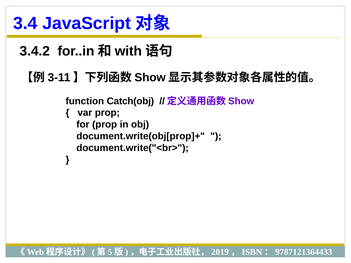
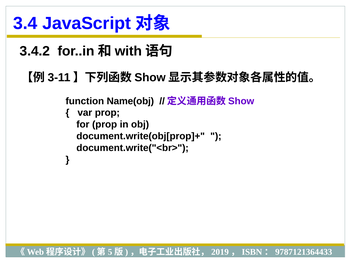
Catch(obj: Catch(obj -> Name(obj
